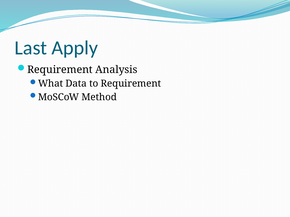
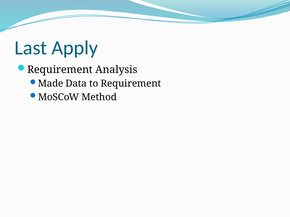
What: What -> Made
